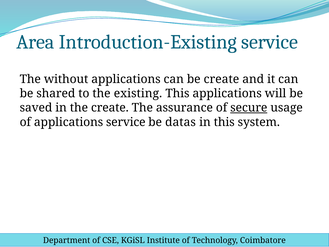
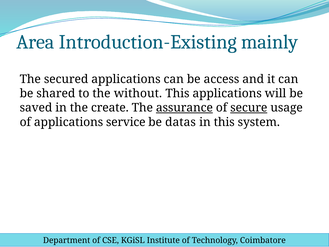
Introduction-Existing service: service -> mainly
without: without -> secured
be create: create -> access
existing: existing -> without
assurance underline: none -> present
